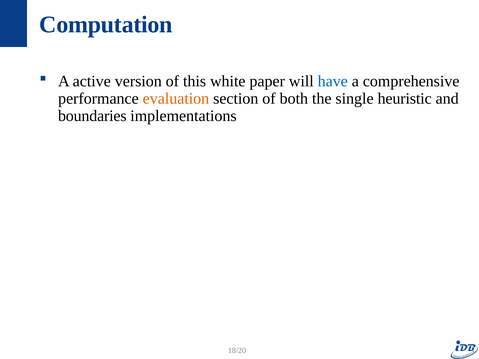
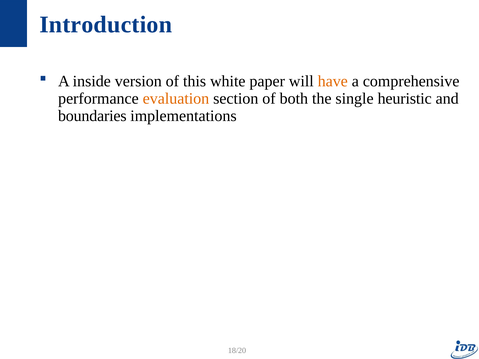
Computation: Computation -> Introduction
active: active -> inside
have colour: blue -> orange
